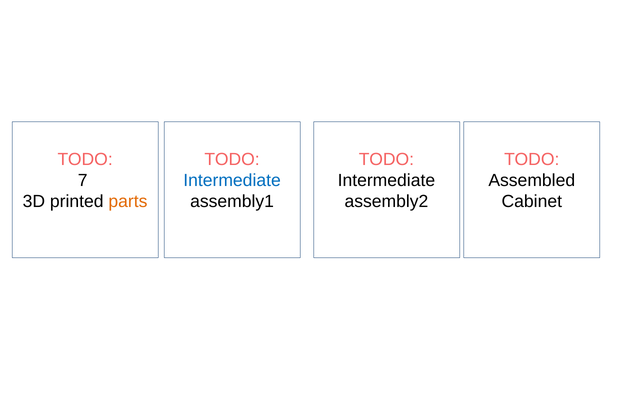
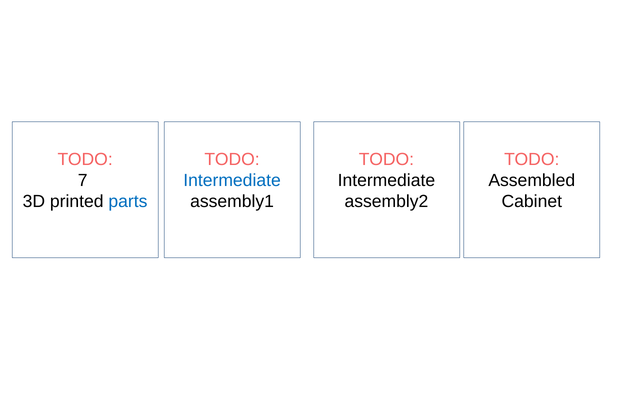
parts colour: orange -> blue
